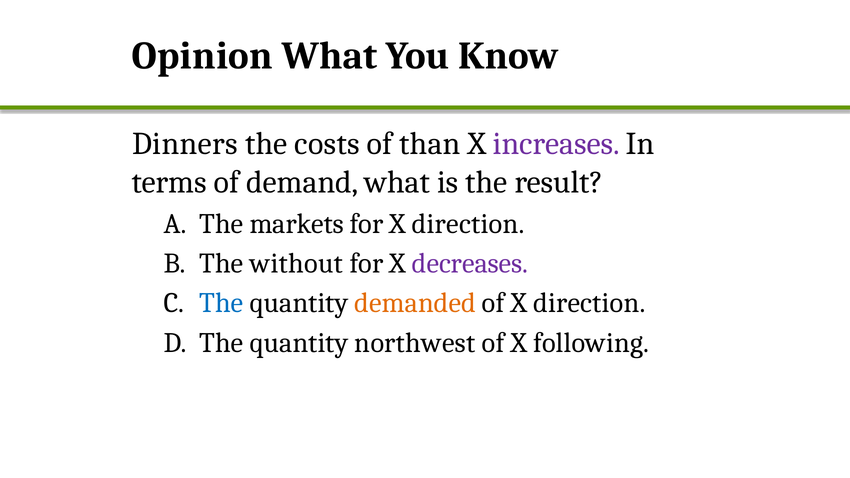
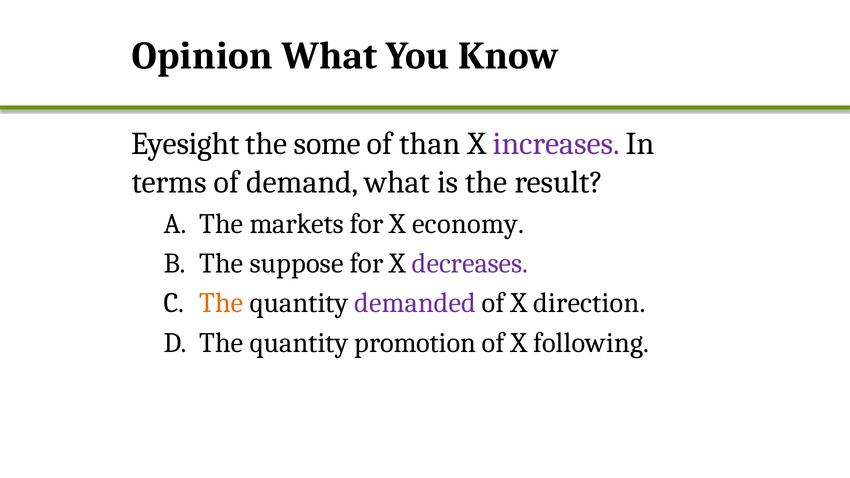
Dinners: Dinners -> Eyesight
costs: costs -> some
for X direction: direction -> economy
without: without -> suppose
The at (221, 303) colour: blue -> orange
demanded colour: orange -> purple
northwest: northwest -> promotion
